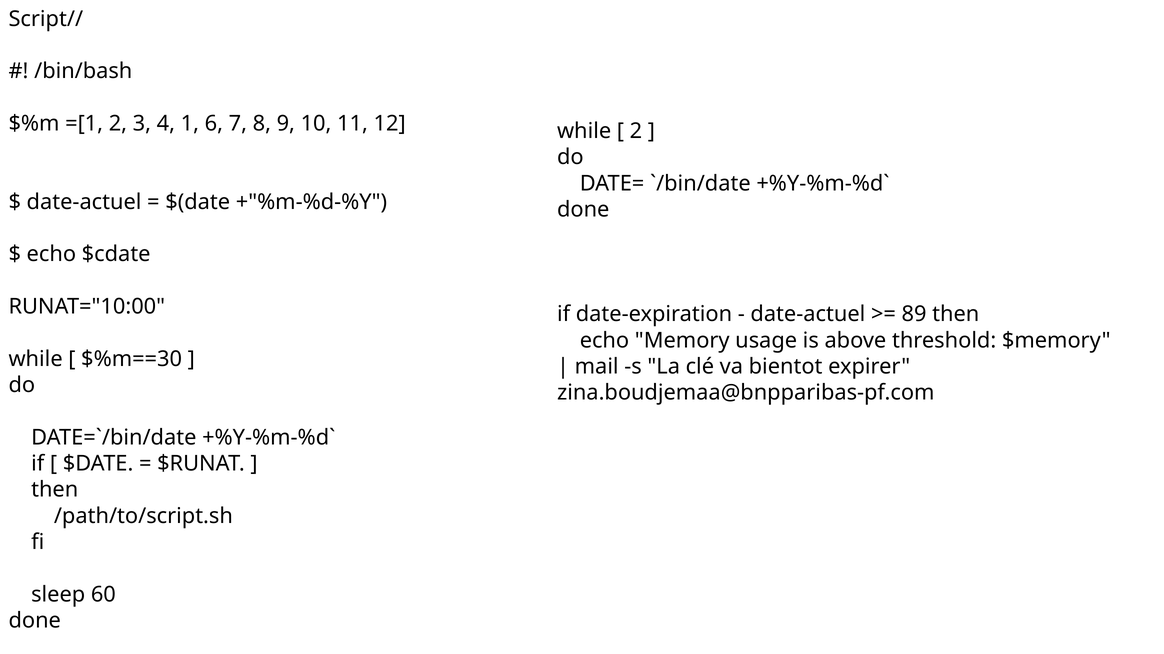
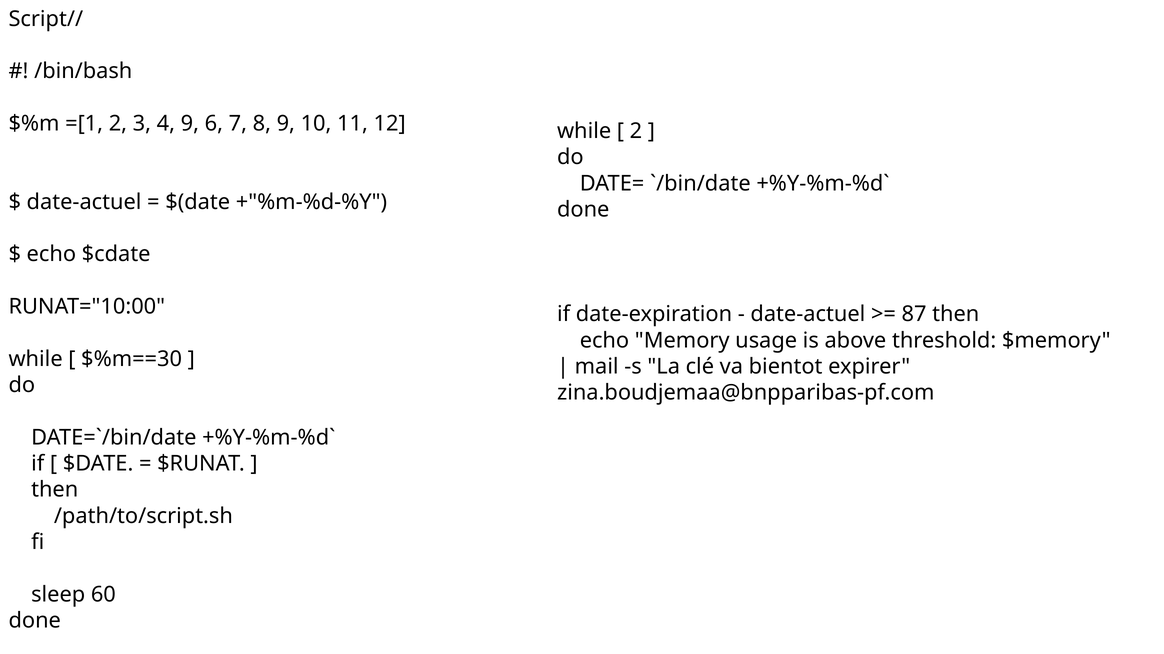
4 1: 1 -> 9
89: 89 -> 87
